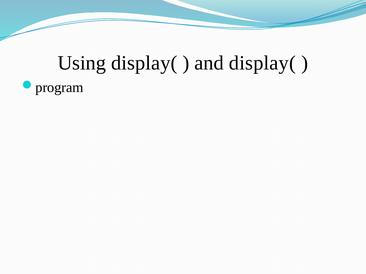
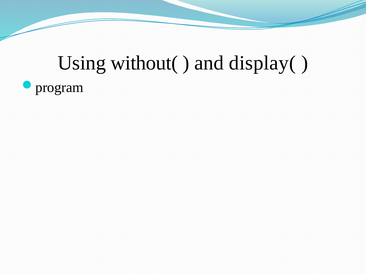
Using display(: display( -> without(
